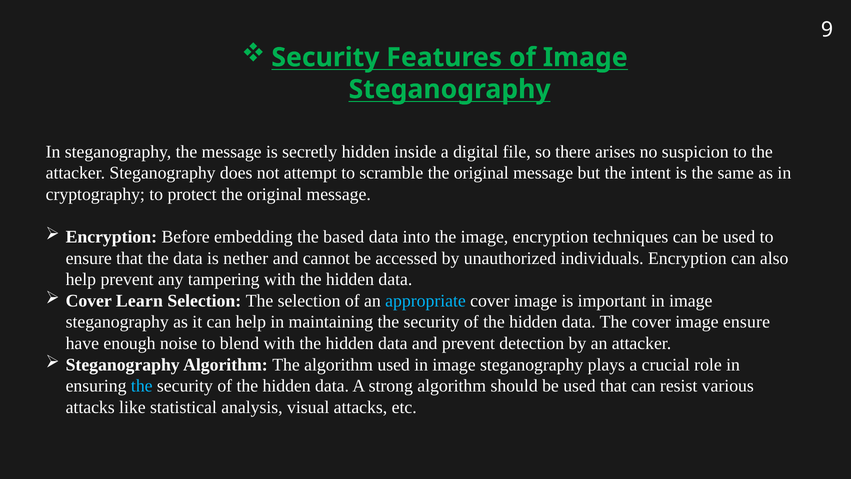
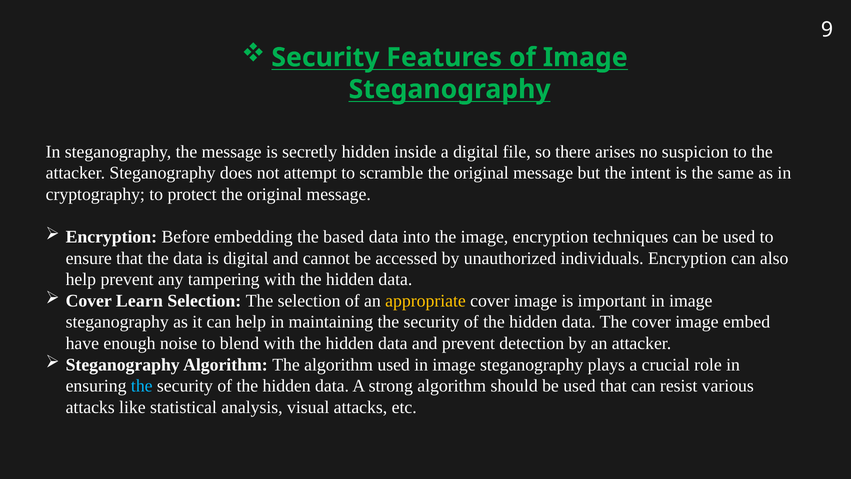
is nether: nether -> digital
appropriate colour: light blue -> yellow
image ensure: ensure -> embed
